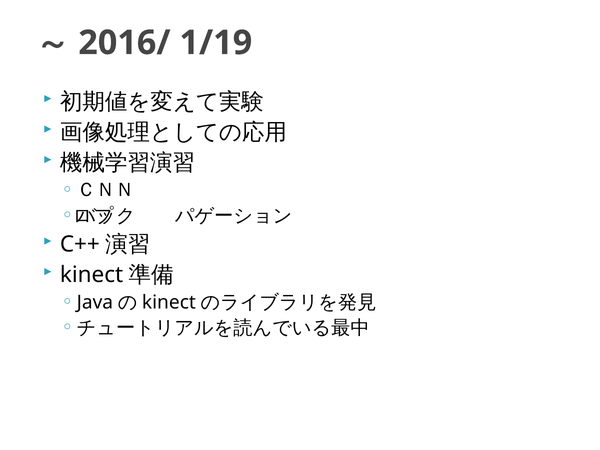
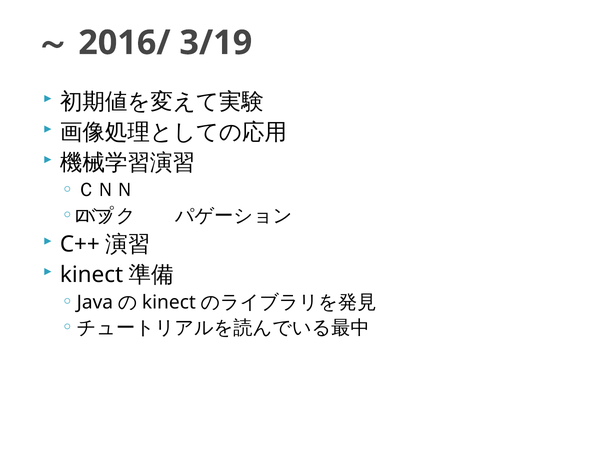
1/19: 1/19 -> 3/19
